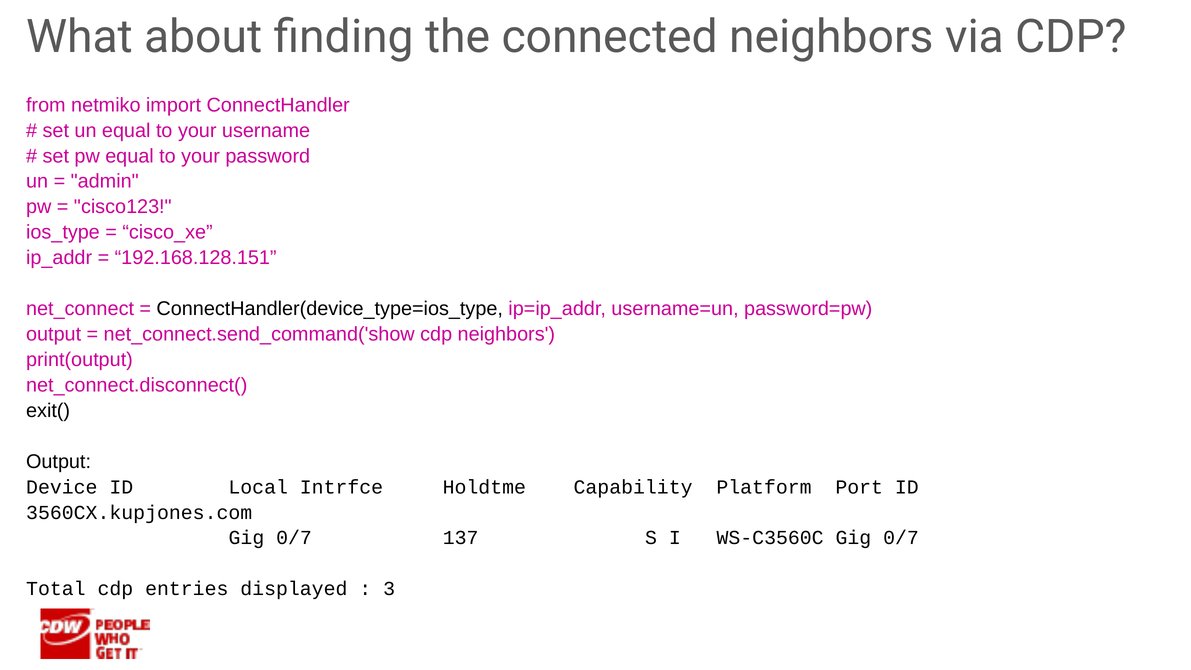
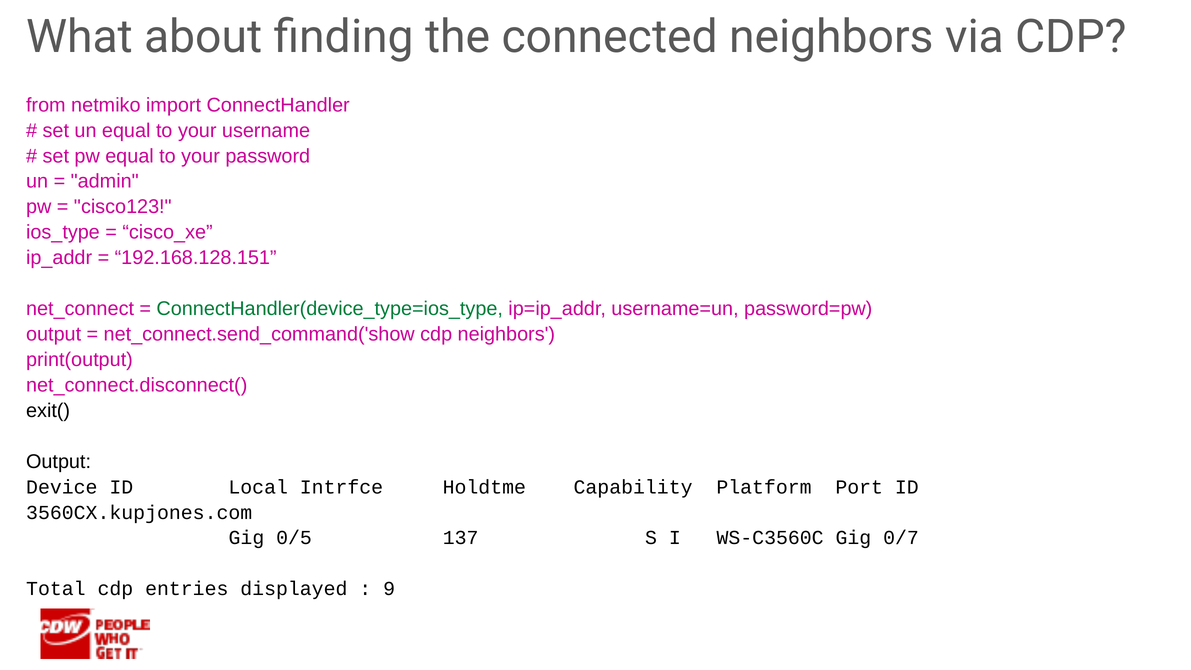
ConnectHandler(device_type=ios_type colour: black -> green
0/7 at (294, 538): 0/7 -> 0/5
3: 3 -> 9
